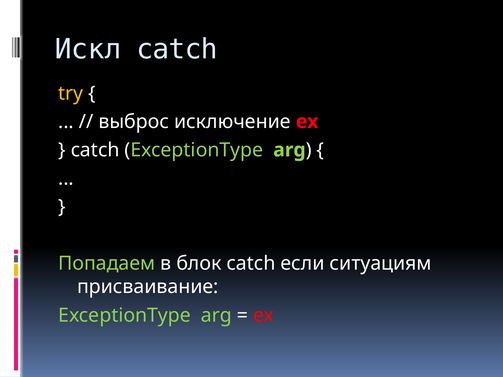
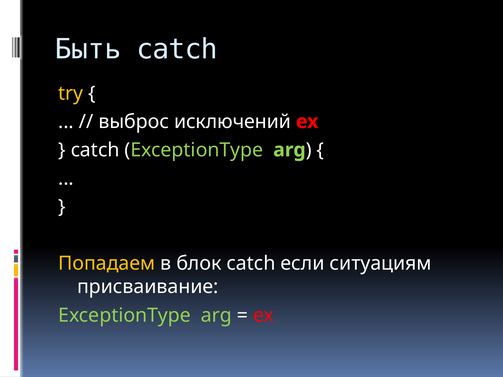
Искл: Искл -> Быть
исключение: исключение -> исключений
Попадаем colour: light green -> yellow
